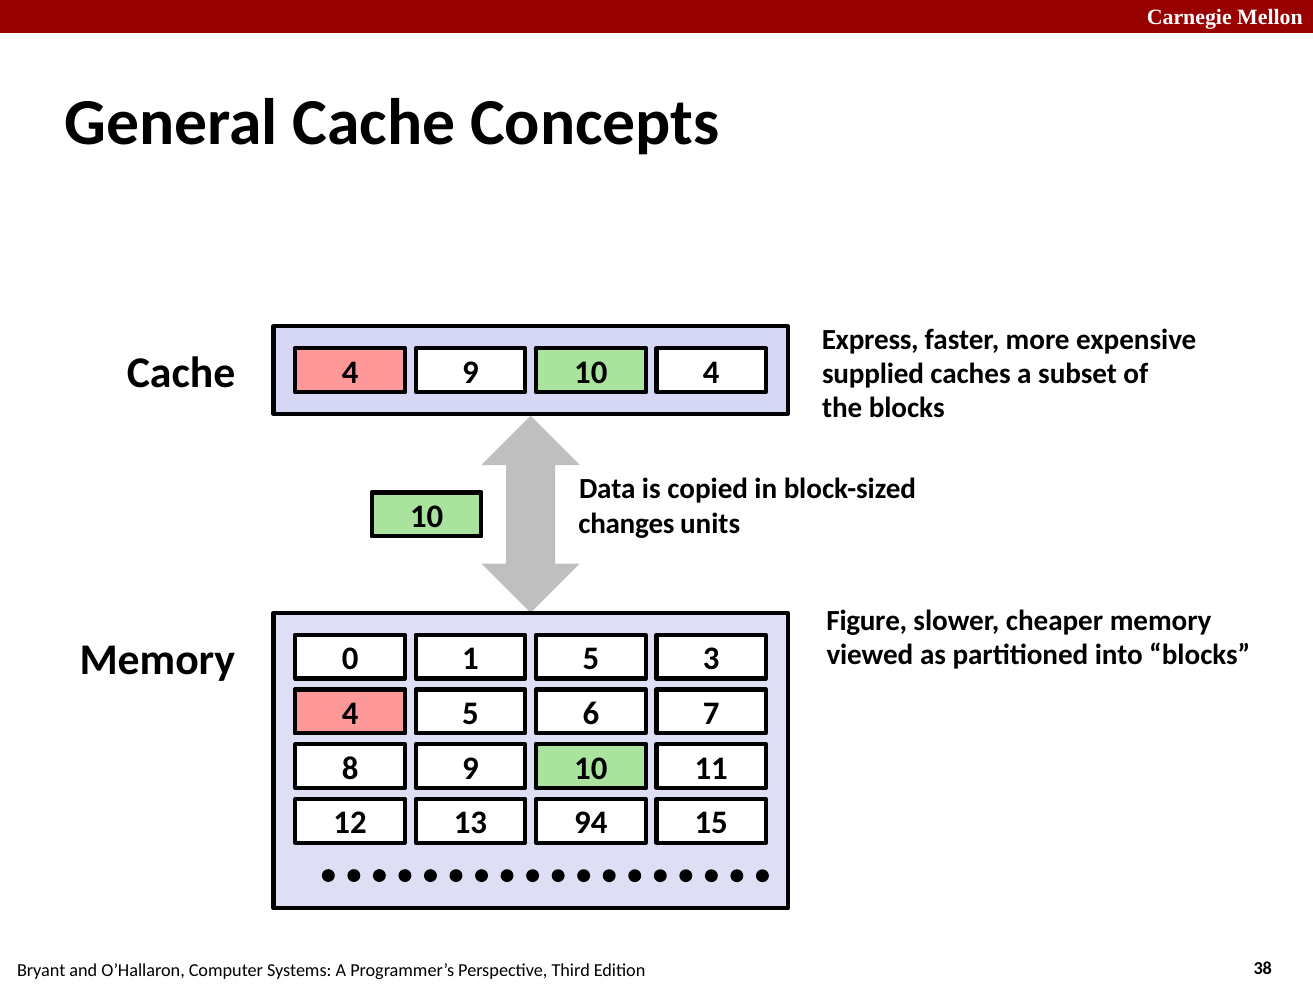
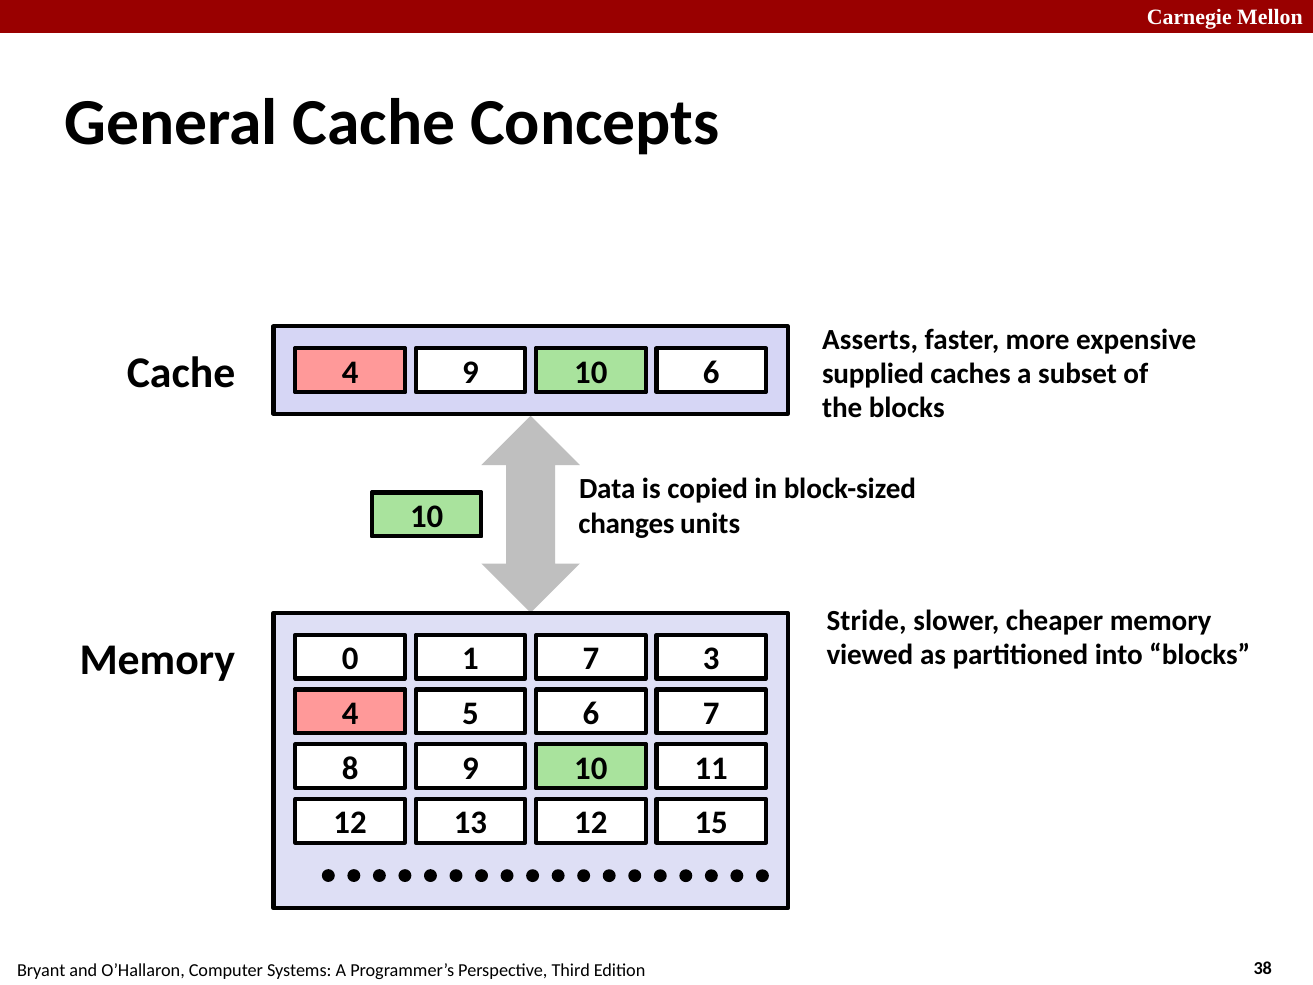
Express: Express -> Asserts
4 at (711, 372): 4 -> 6
Figure: Figure -> Stride
1 5: 5 -> 7
13 94: 94 -> 12
